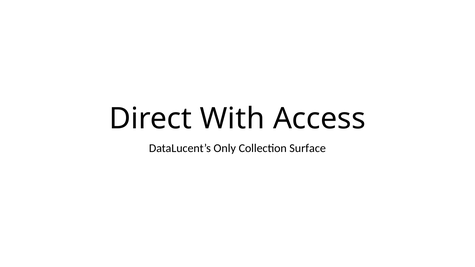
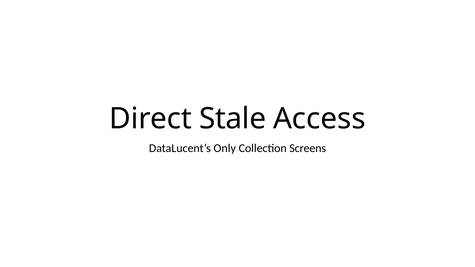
With: With -> Stale
Surface: Surface -> Screens
